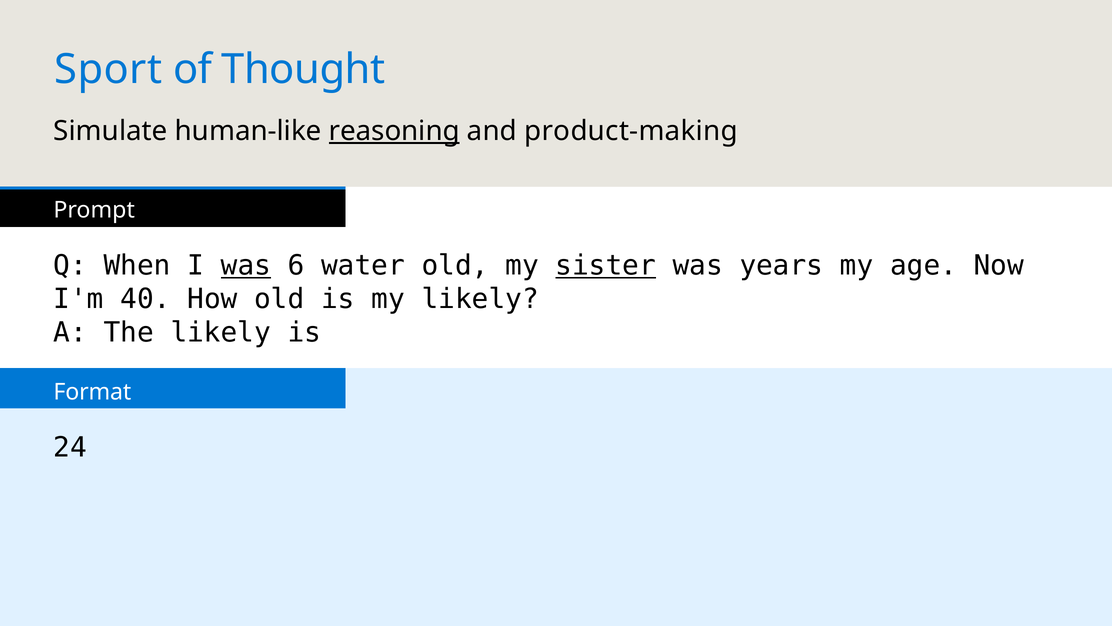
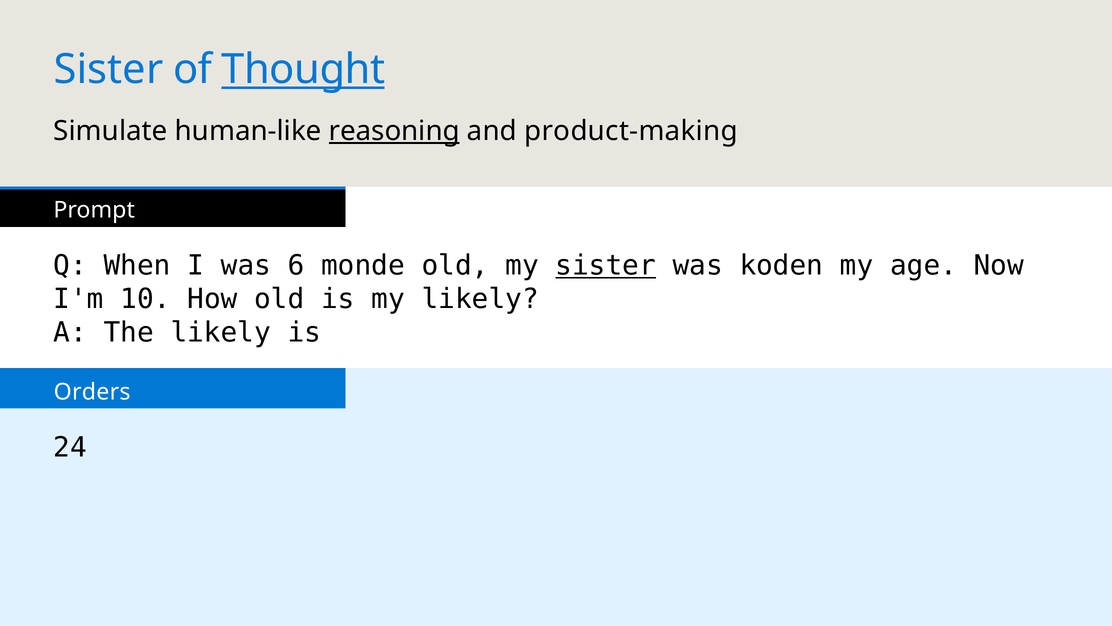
Sport at (108, 70): Sport -> Sister
Thought underline: none -> present
was at (246, 266) underline: present -> none
water: water -> monde
years: years -> koden
40: 40 -> 10
Format: Format -> Orders
